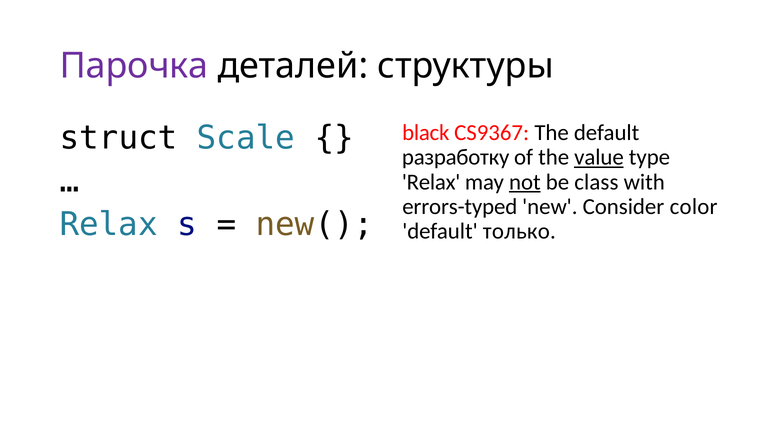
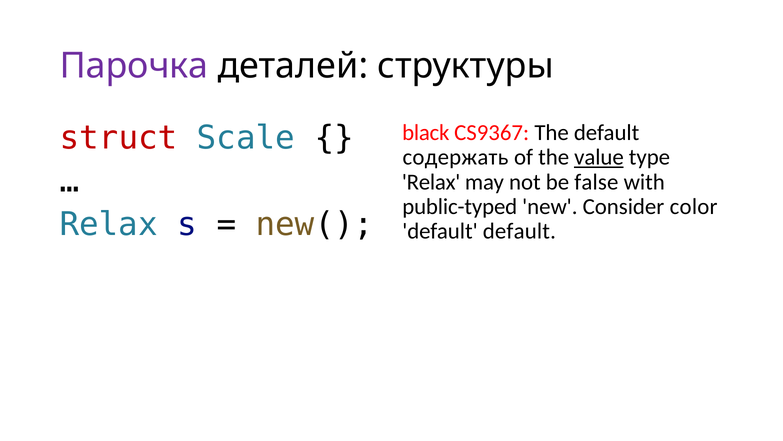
struct colour: black -> red
разработку: разработку -> содержать
not underline: present -> none
class: class -> false
errors-typed: errors-typed -> public-typed
default только: только -> default
